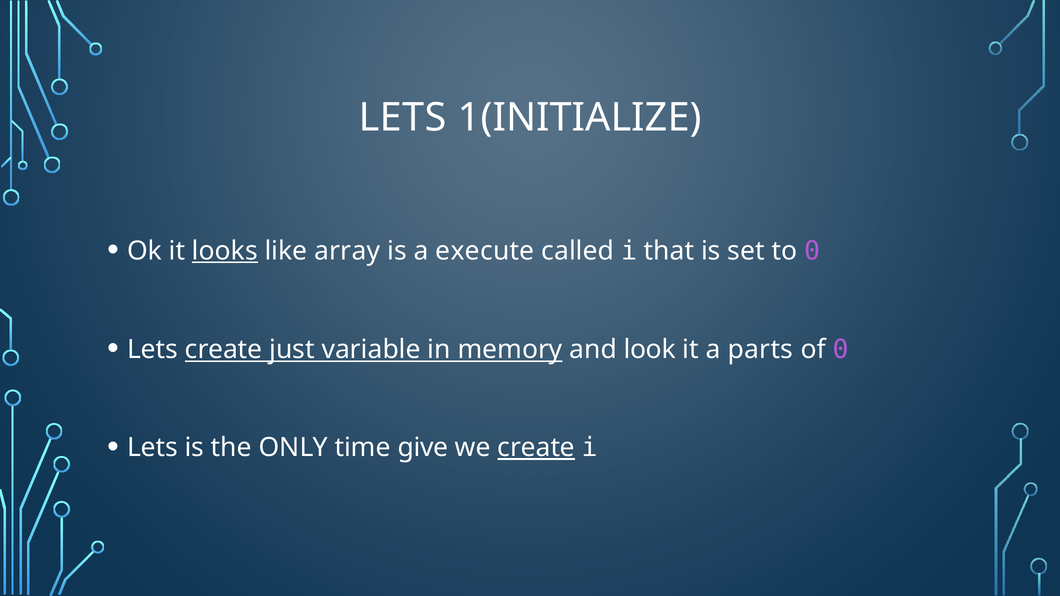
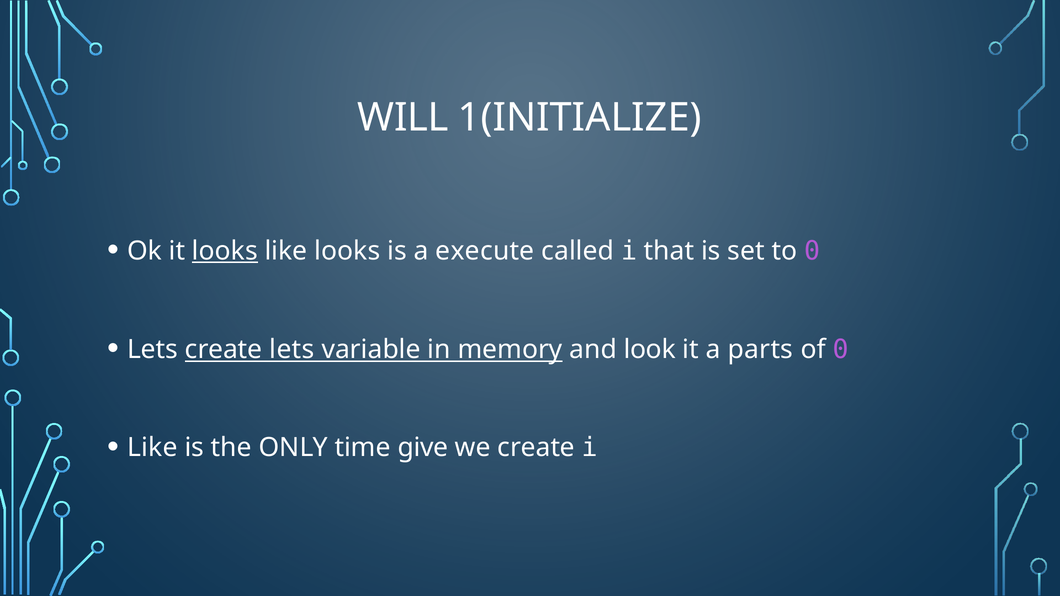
LETS at (403, 118): LETS -> WILL
like array: array -> looks
create just: just -> lets
Lets at (152, 448): Lets -> Like
create at (536, 448) underline: present -> none
